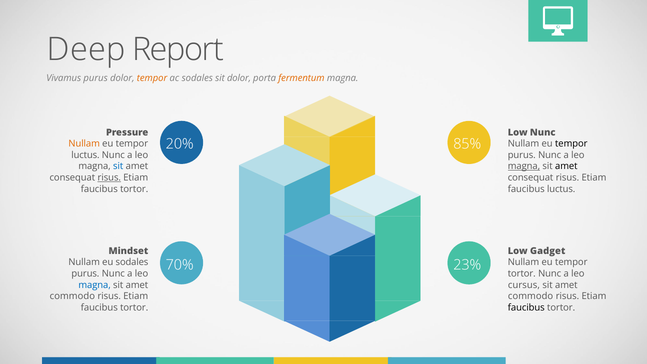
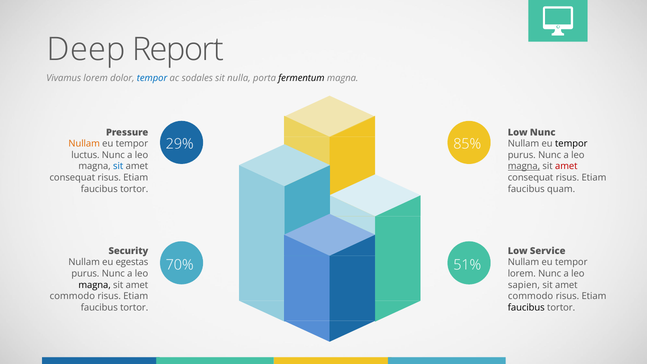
Vivamus purus: purus -> lorem
tempor at (152, 78) colour: orange -> blue
sit dolor: dolor -> nulla
fermentum colour: orange -> black
20%: 20% -> 29%
amet at (566, 166) colour: black -> red
risus at (109, 178) underline: present -> none
faucibus luctus: luctus -> quam
Mindset: Mindset -> Security
Gadget: Gadget -> Service
eu sodales: sodales -> egestas
23%: 23% -> 51%
tortor at (522, 274): tortor -> lorem
magna at (95, 285) colour: blue -> black
cursus: cursus -> sapien
